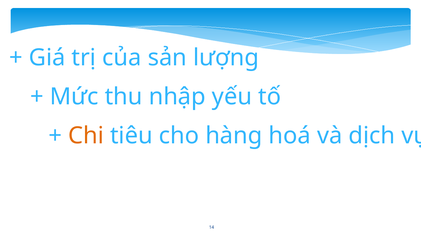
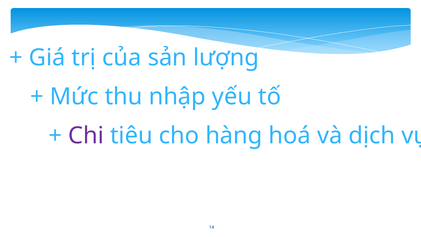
Chi colour: orange -> purple
